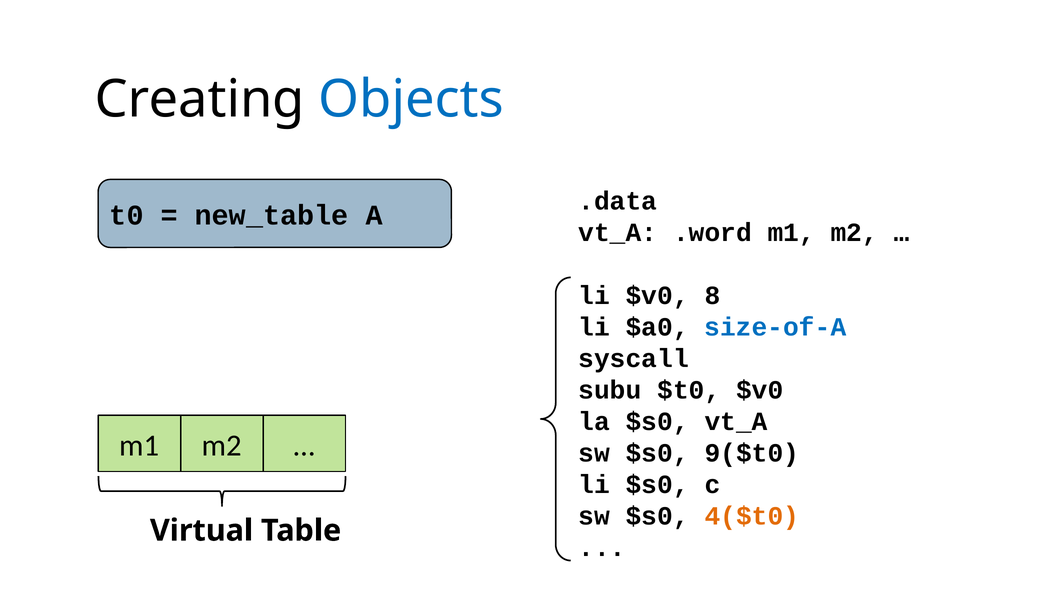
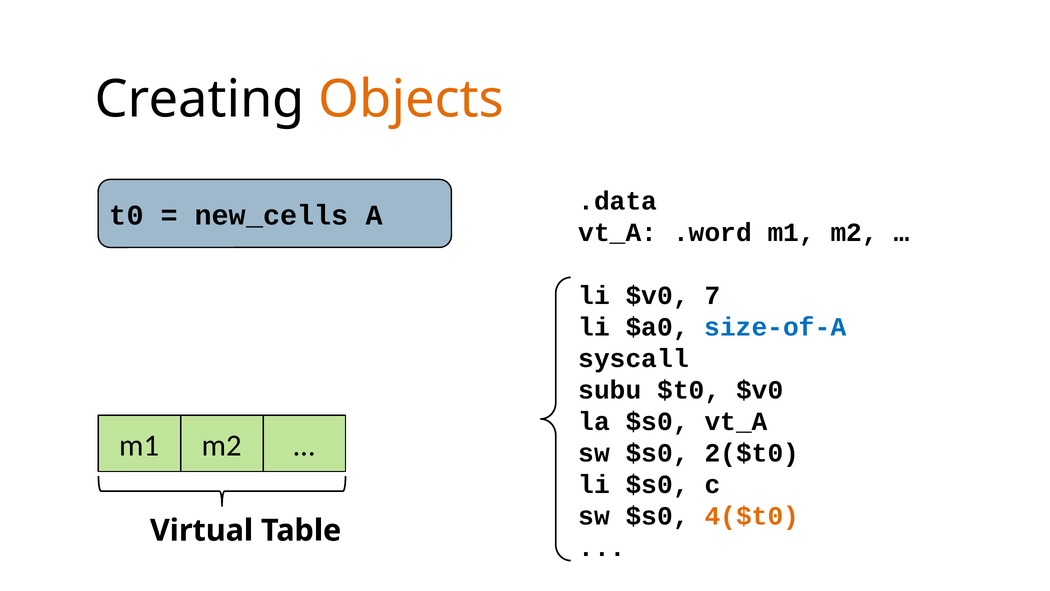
Objects colour: blue -> orange
new_table: new_table -> new_cells
8: 8 -> 7
9($t0: 9($t0 -> 2($t0
